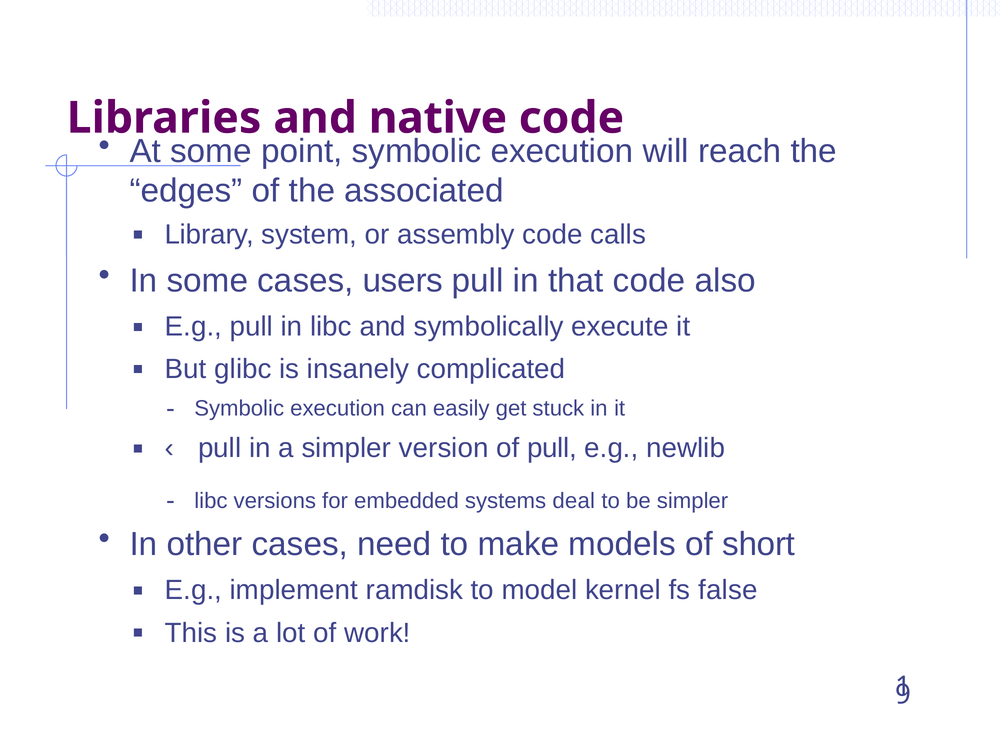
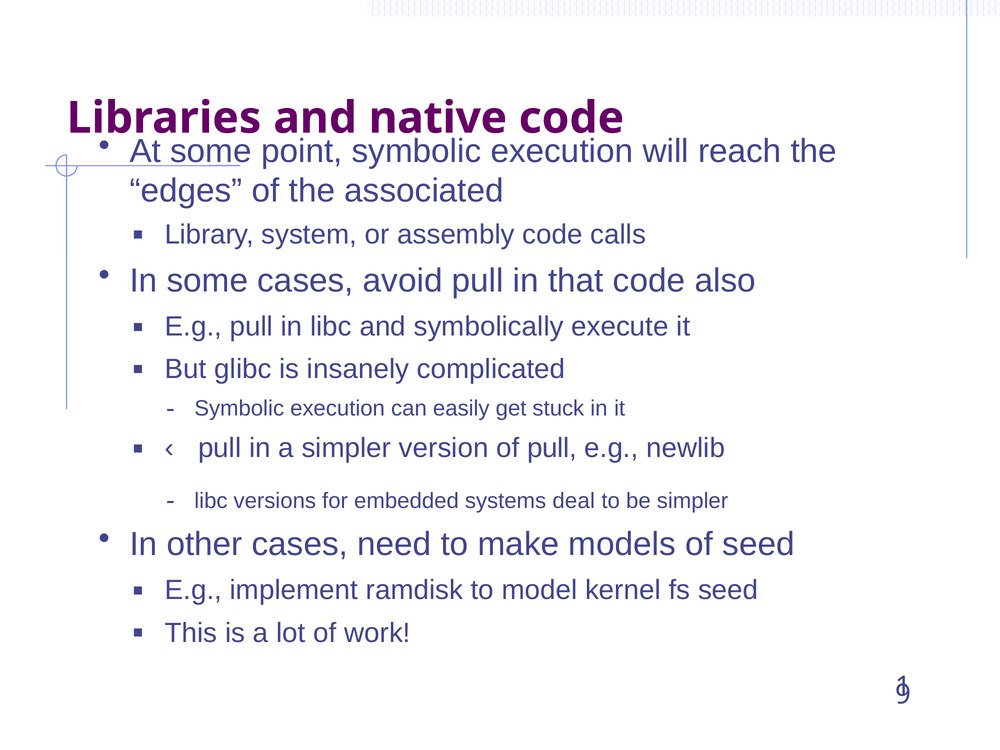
users: users -> avoid
of short: short -> seed
fs false: false -> seed
